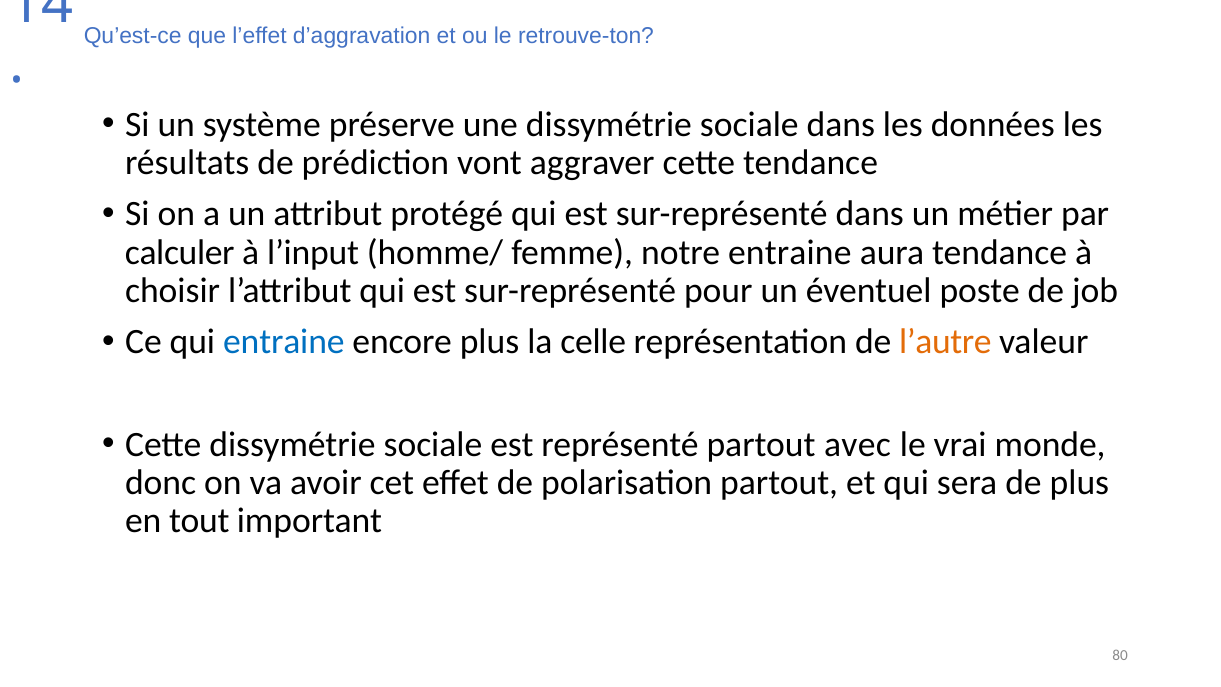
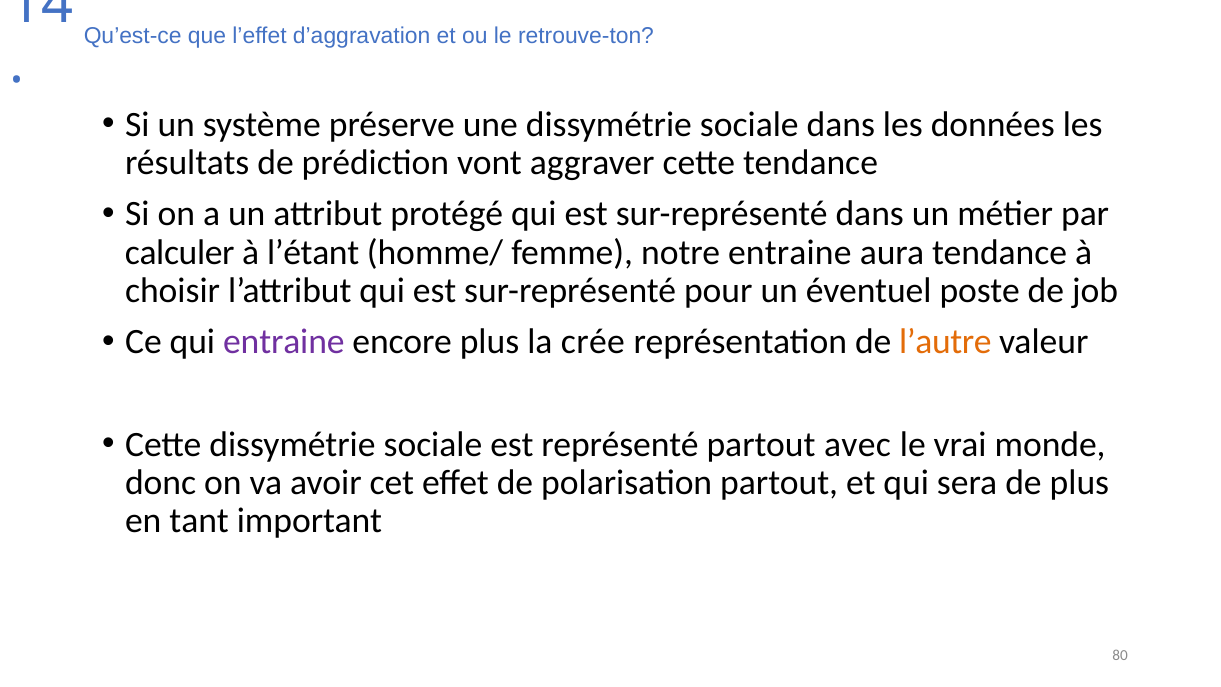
l’input: l’input -> l’étant
entraine at (284, 342) colour: blue -> purple
celle: celle -> crée
tout: tout -> tant
